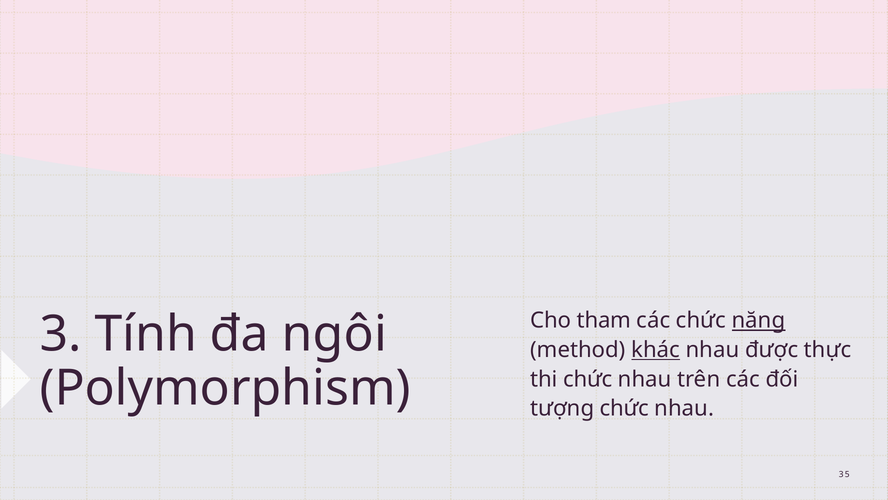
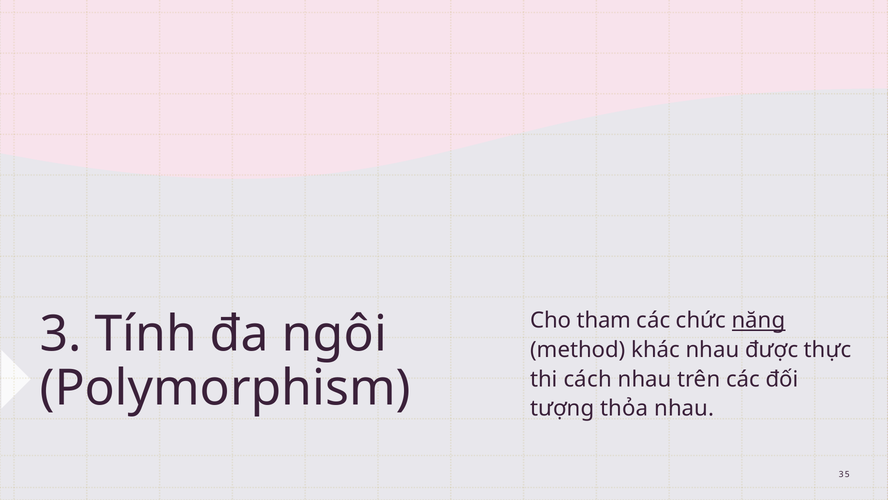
khác underline: present -> none
thi chức: chức -> cách
tượng chức: chức -> thỏa
